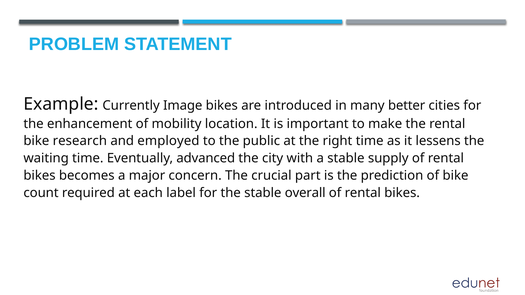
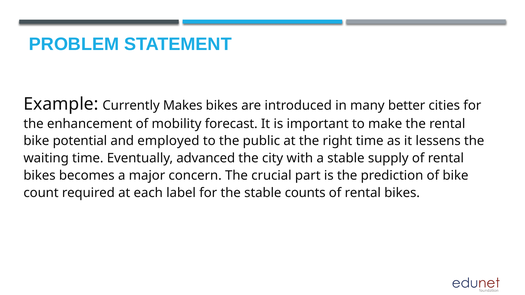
Image: Image -> Makes
location: location -> forecast
research: research -> potential
overall: overall -> counts
